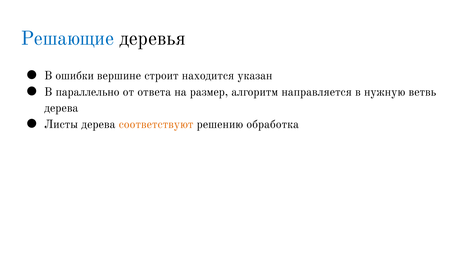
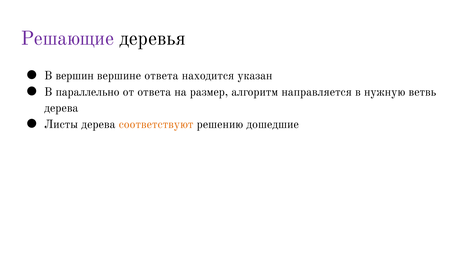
Решающие colour: blue -> purple
ошибки: ошибки -> вершин
вершине строит: строит -> ответа
обработка: обработка -> дошедшие
